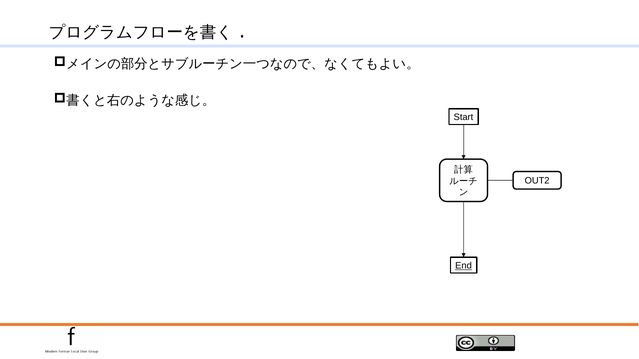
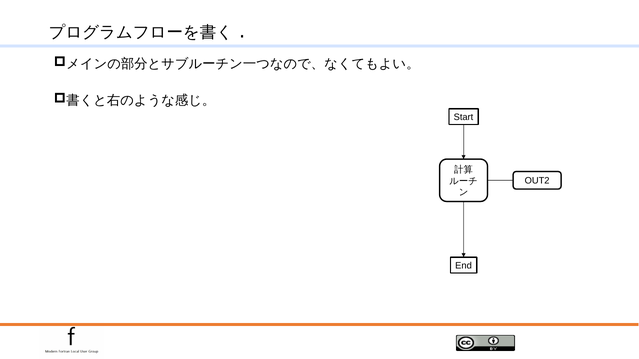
End underline: present -> none
